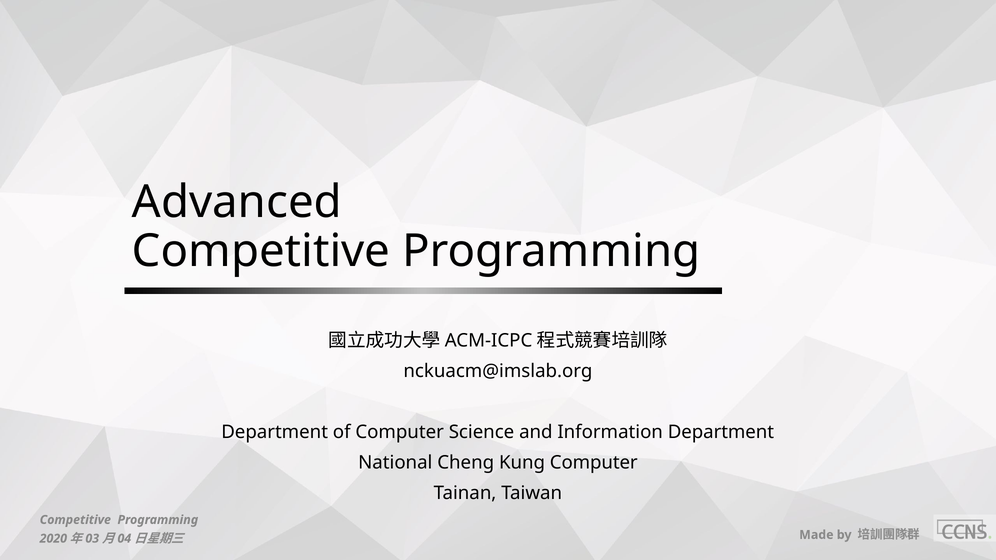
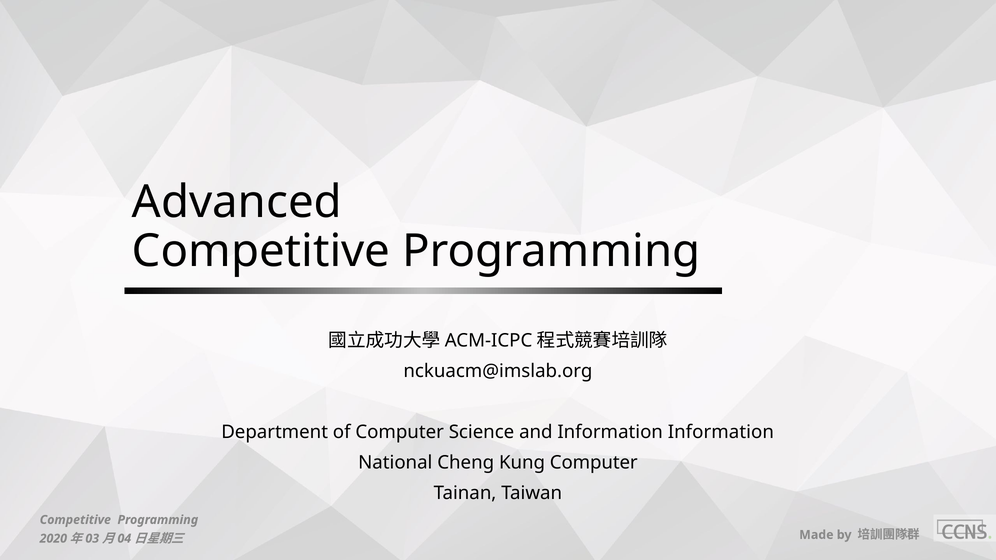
Information Department: Department -> Information
